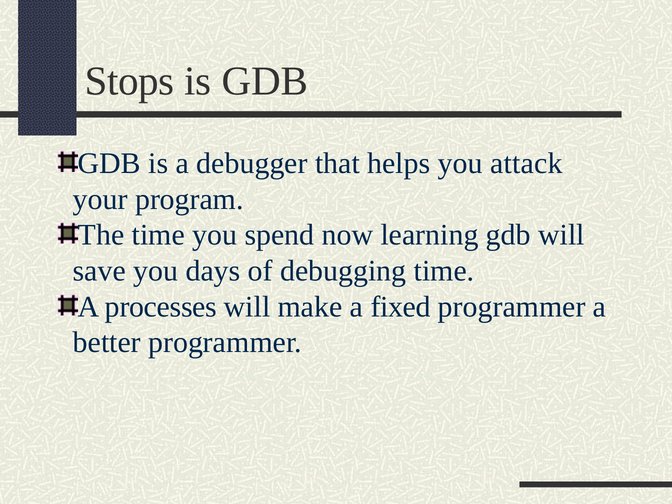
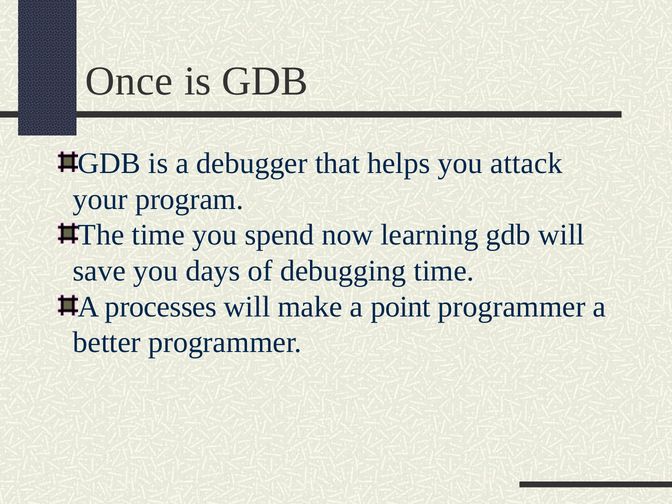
Stops: Stops -> Once
fixed: fixed -> point
